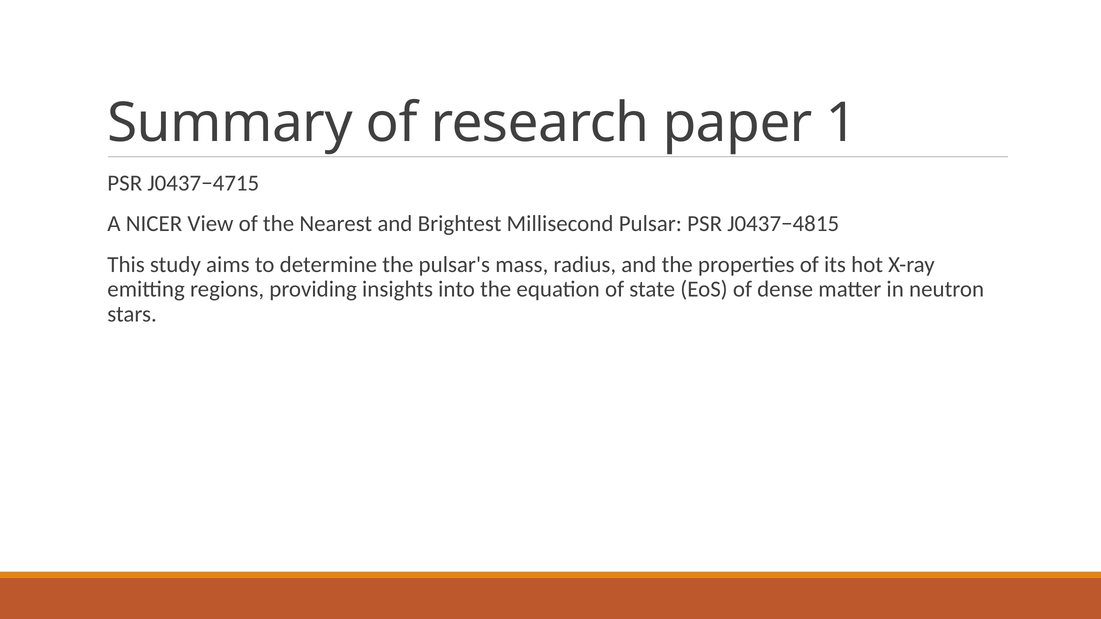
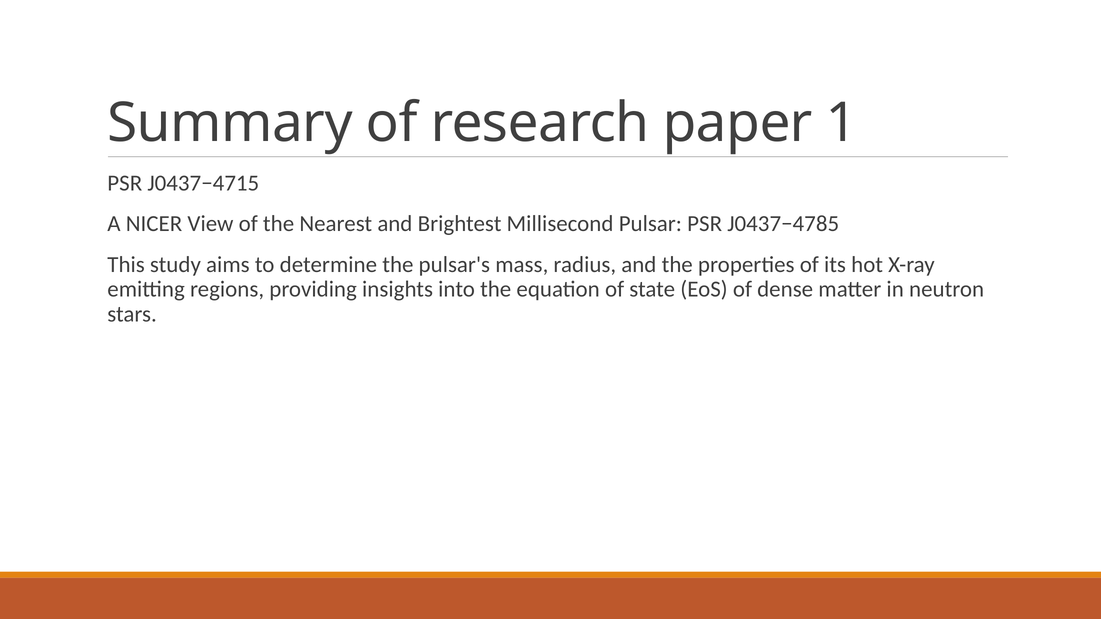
J0437−4815: J0437−4815 -> J0437−4785
